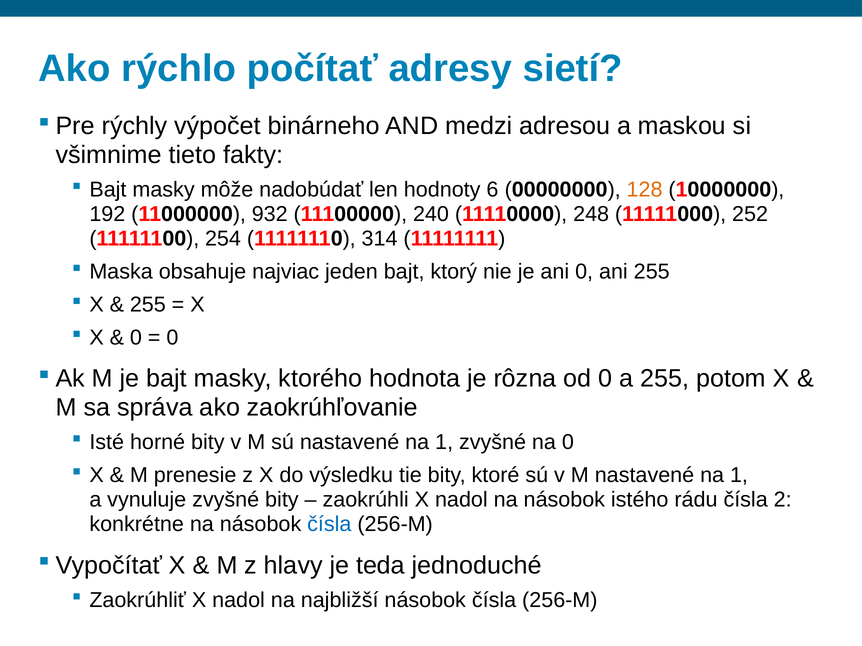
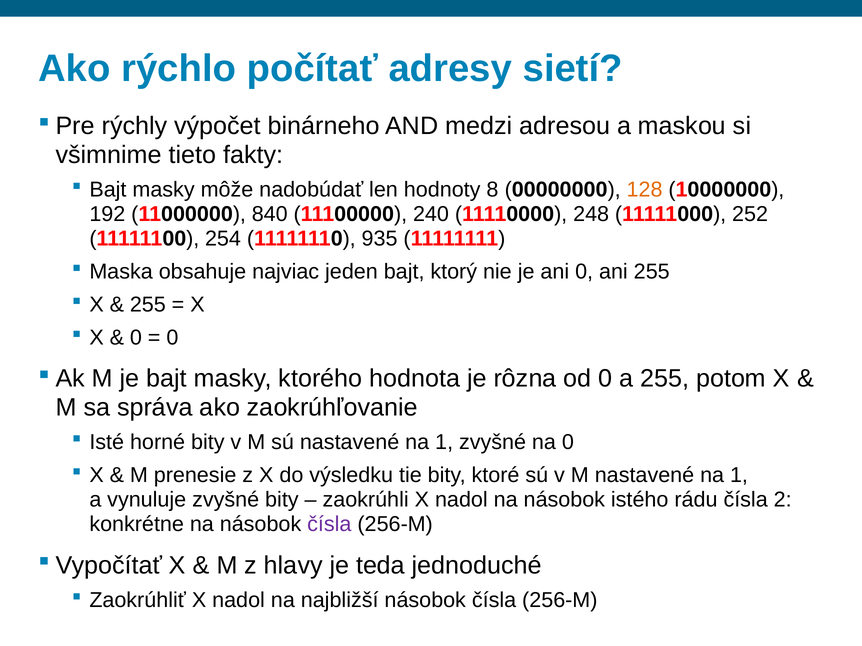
6: 6 -> 8
932: 932 -> 840
314: 314 -> 935
čísla at (329, 525) colour: blue -> purple
